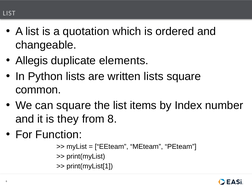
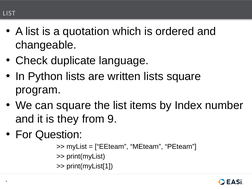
Allegis: Allegis -> Check
elements: elements -> language
common: common -> program
8: 8 -> 9
Function: Function -> Question
